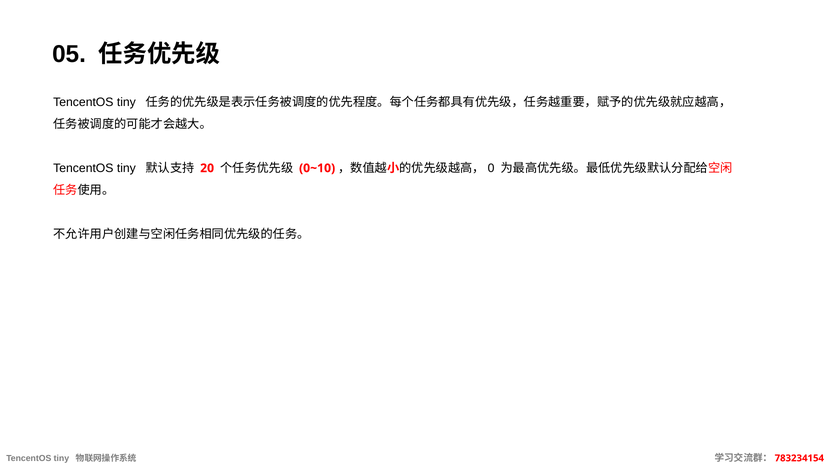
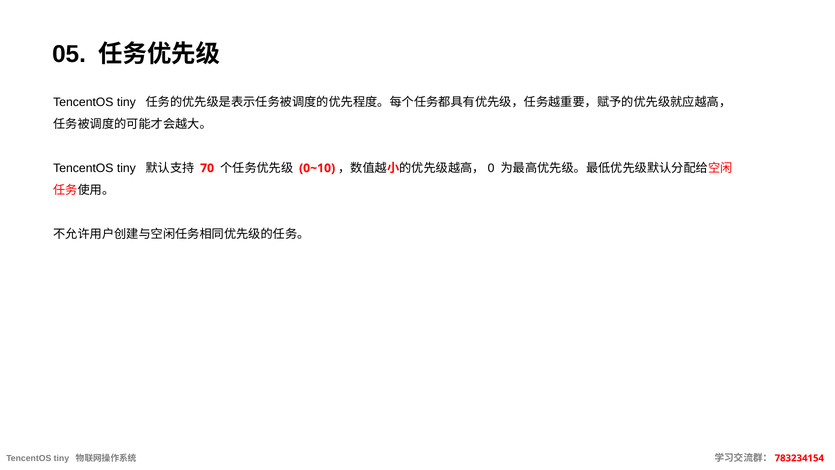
20: 20 -> 70
